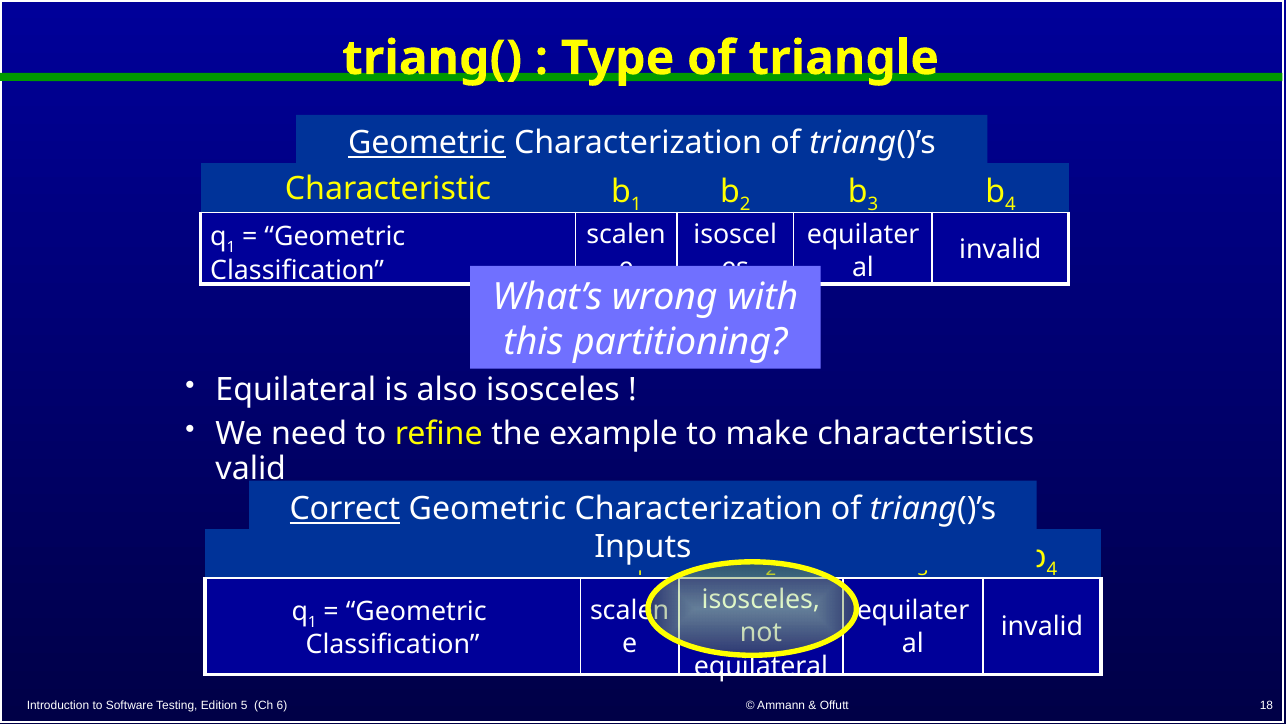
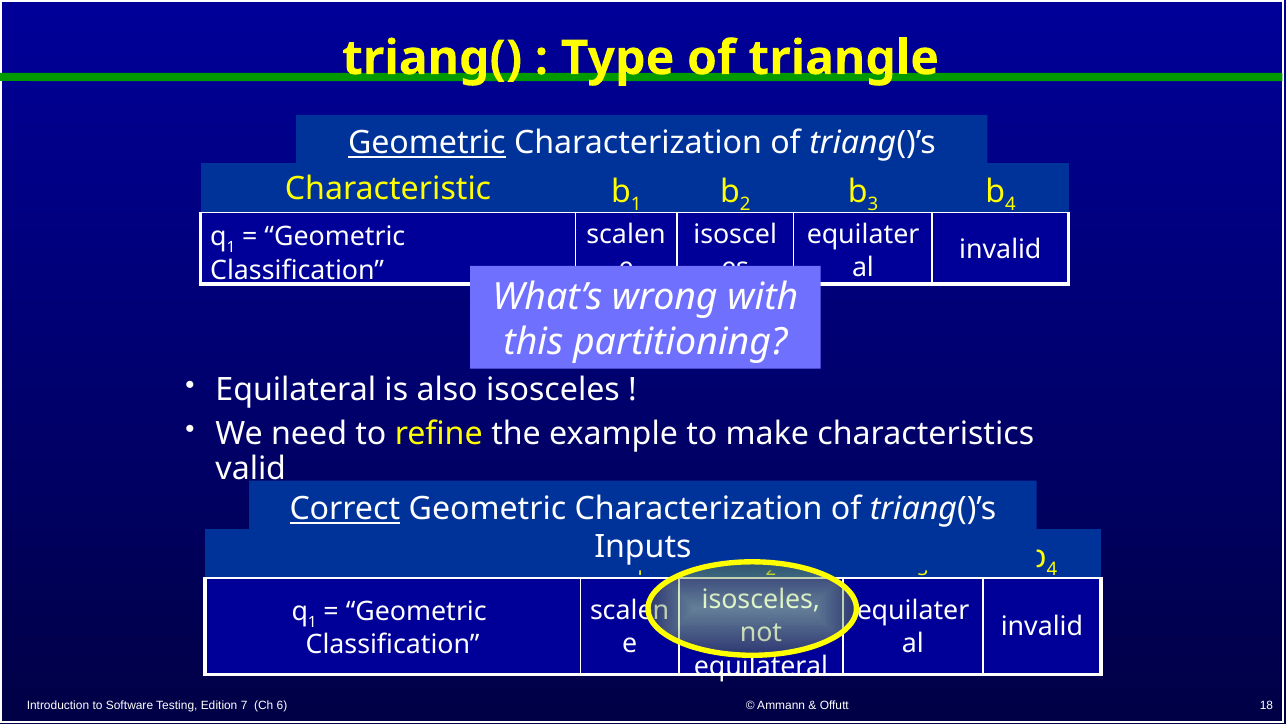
5: 5 -> 7
